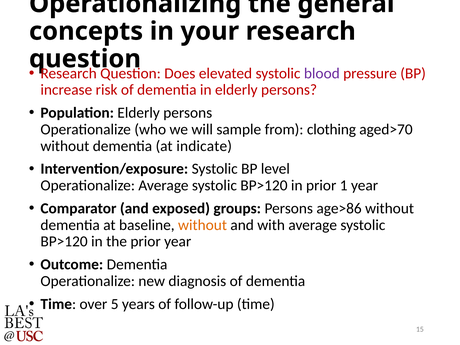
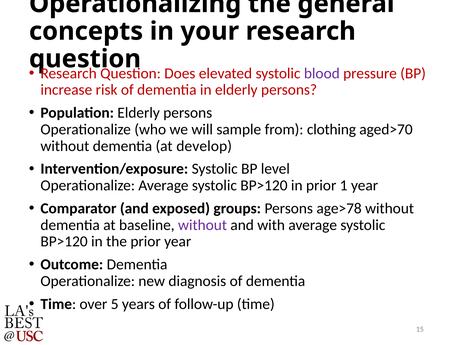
indicate: indicate -> develop
age>86: age>86 -> age>78
without at (203, 225) colour: orange -> purple
